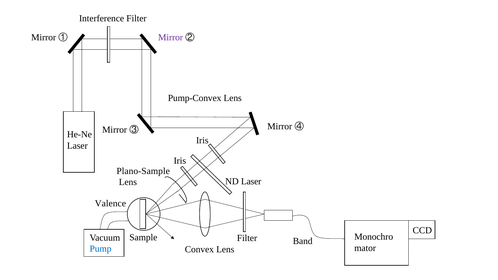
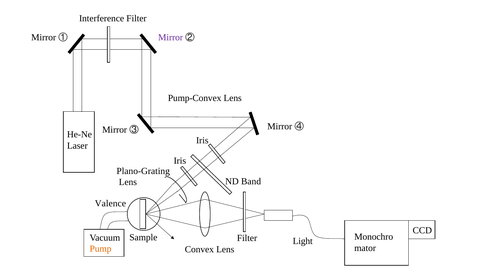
Plano-Sample: Plano-Sample -> Plano-Grating
ND Laser: Laser -> Band
Band: Band -> Light
Pump colour: blue -> orange
